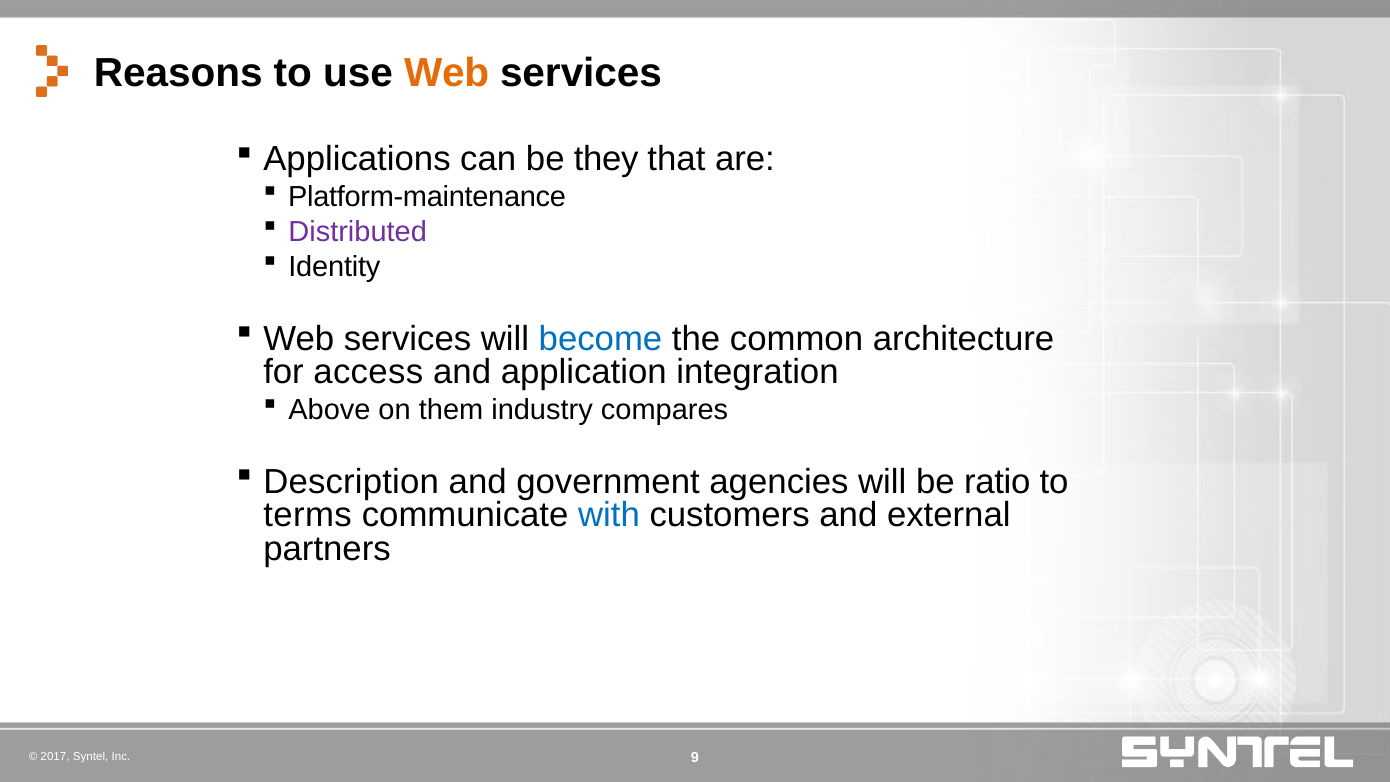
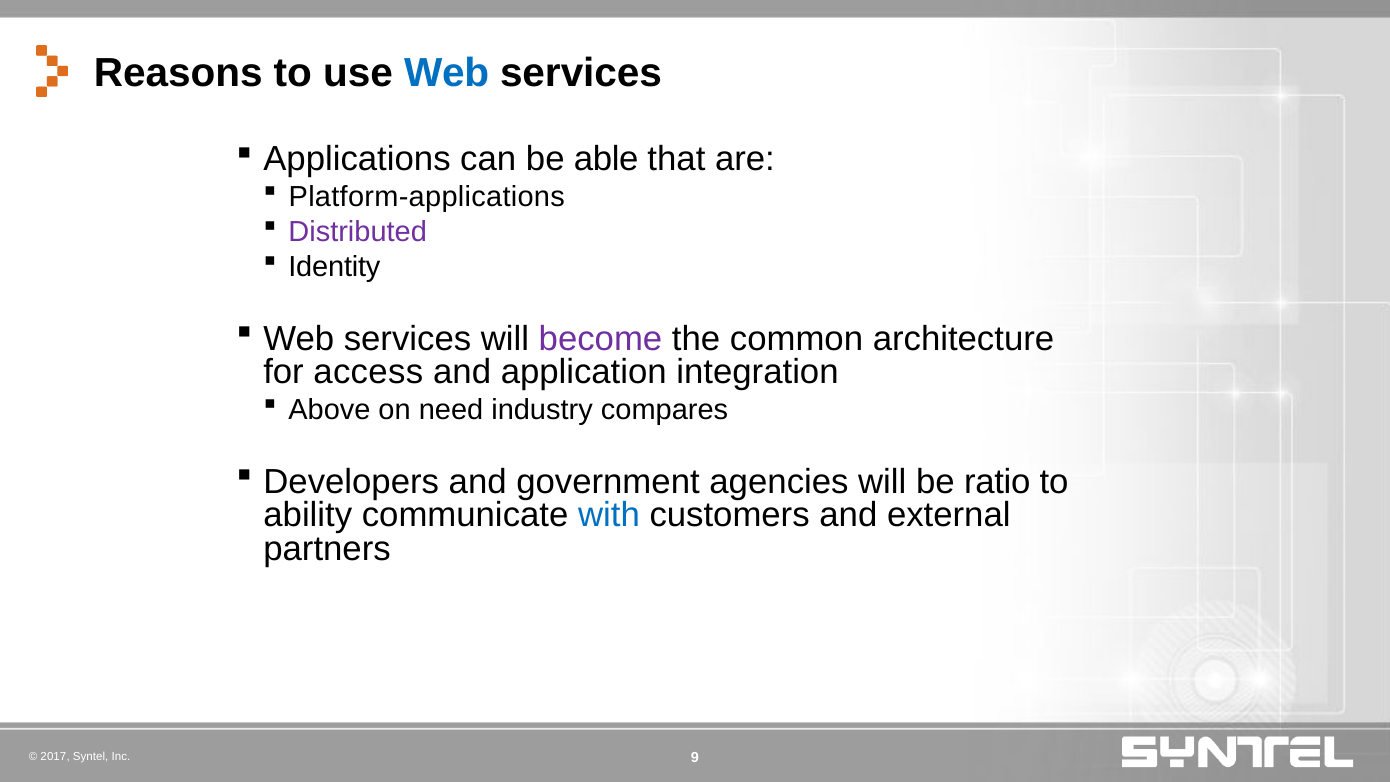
Web at (447, 73) colour: orange -> blue
they: they -> able
Platform-maintenance: Platform-maintenance -> Platform-applications
become colour: blue -> purple
them: them -> need
Description: Description -> Developers
terms: terms -> ability
